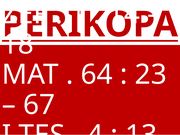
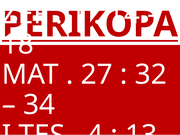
64: 64 -> 27
23: 23 -> 32
67: 67 -> 34
